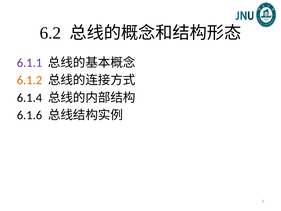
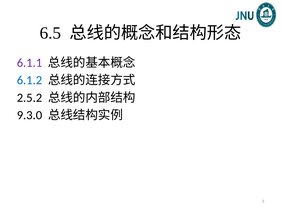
6.2: 6.2 -> 6.5
6.1.2 colour: orange -> blue
6.1.4: 6.1.4 -> 2.5.2
6.1.6: 6.1.6 -> 9.3.0
